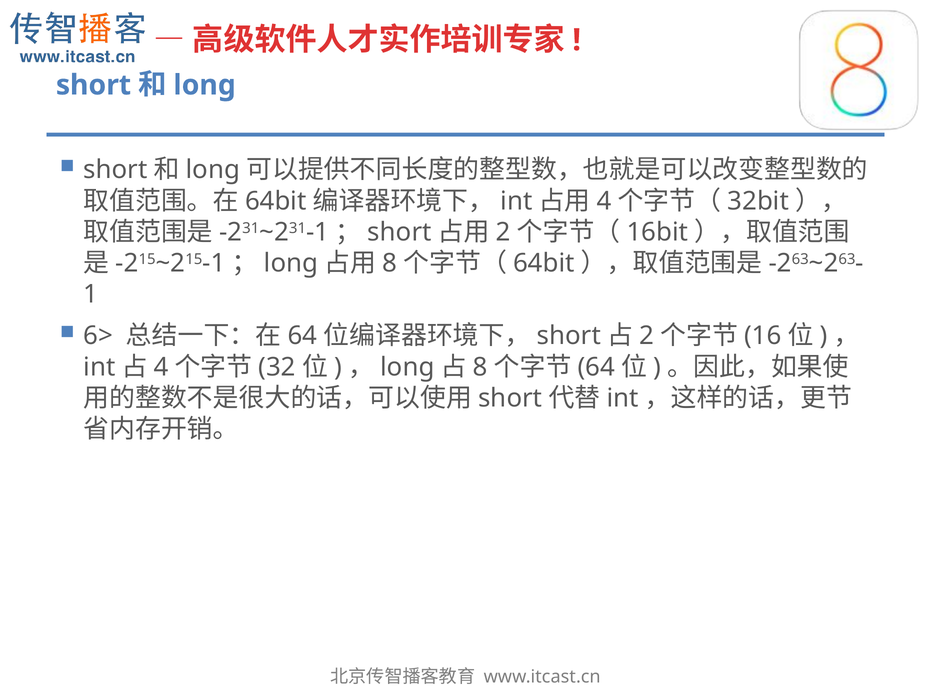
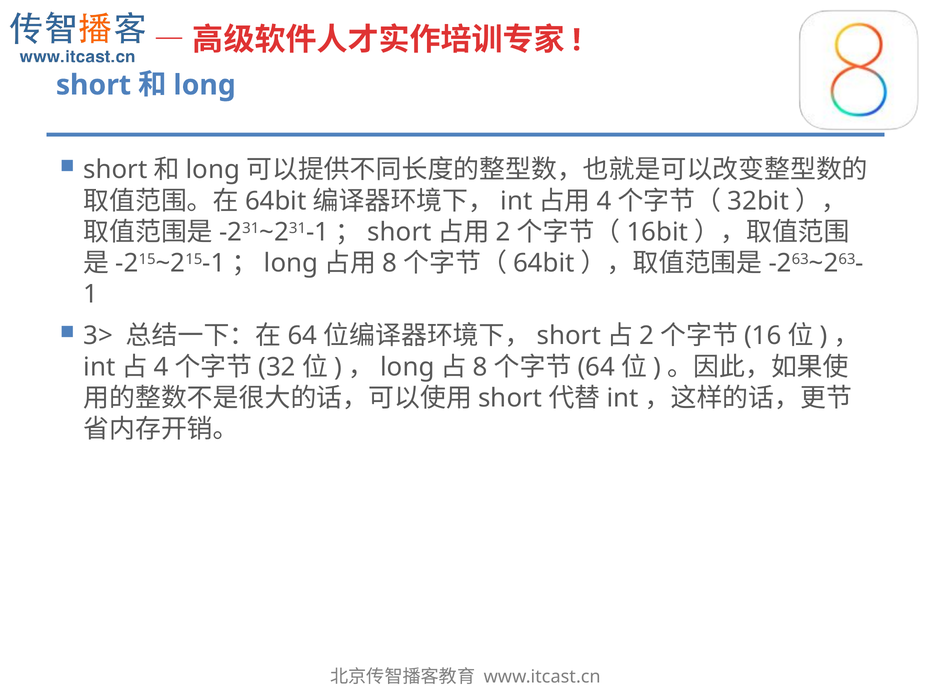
6>: 6> -> 3>
